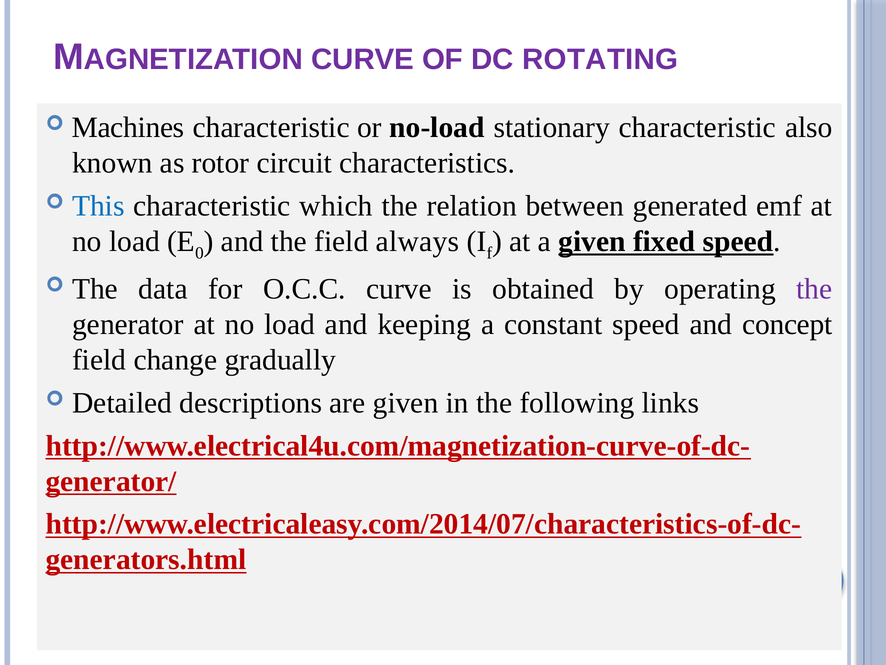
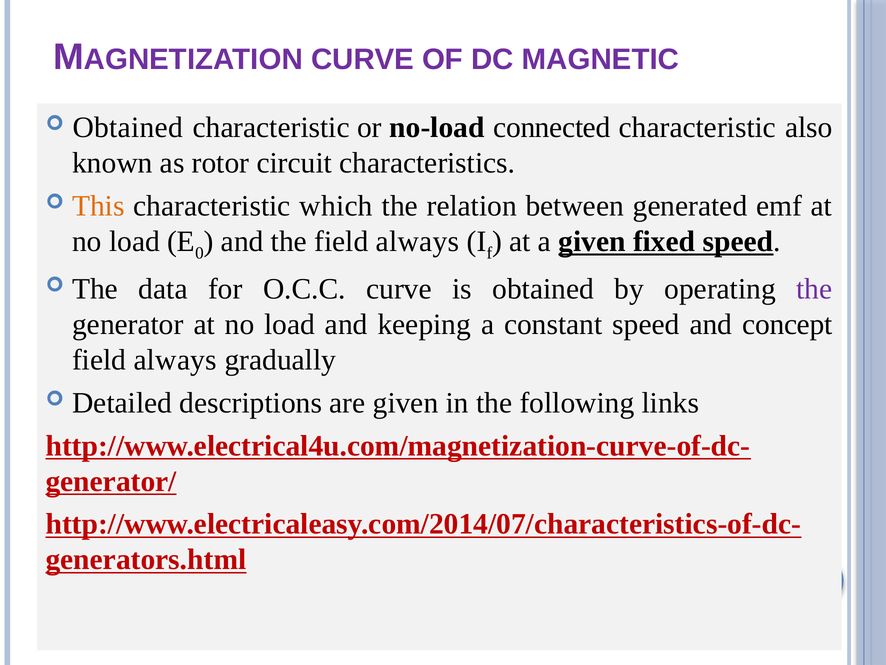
ROTATING: ROTATING -> MAGNETIC
Machines at (128, 128): Machines -> Obtained
stationary: stationary -> connected
This colour: blue -> orange
change at (175, 360): change -> always
